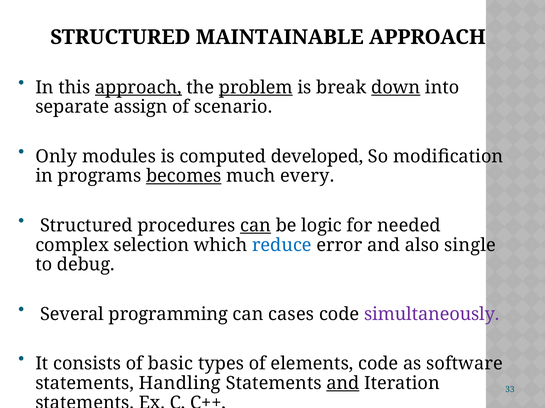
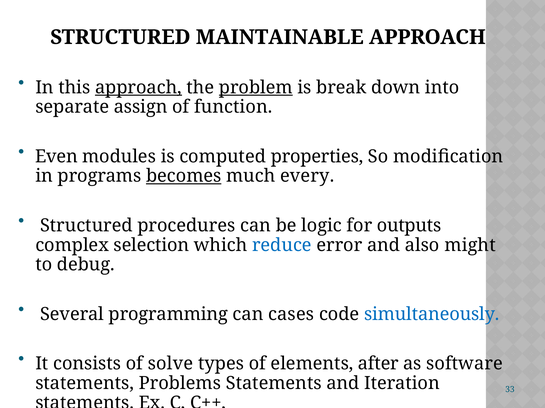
down underline: present -> none
scenario: scenario -> function
Only: Only -> Even
developed: developed -> properties
can at (256, 226) underline: present -> none
needed: needed -> outputs
single: single -> might
simultaneously colour: purple -> blue
basic: basic -> solve
elements code: code -> after
Handling: Handling -> Problems
and at (343, 384) underline: present -> none
